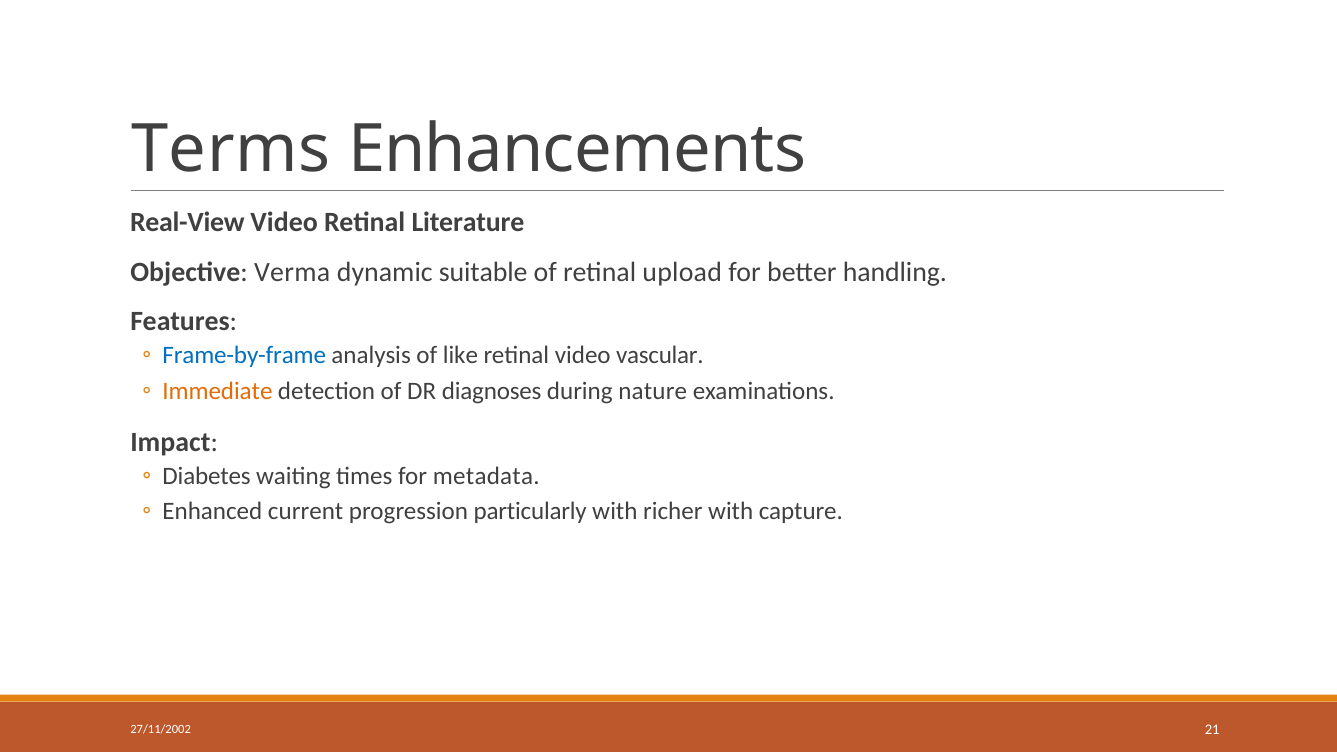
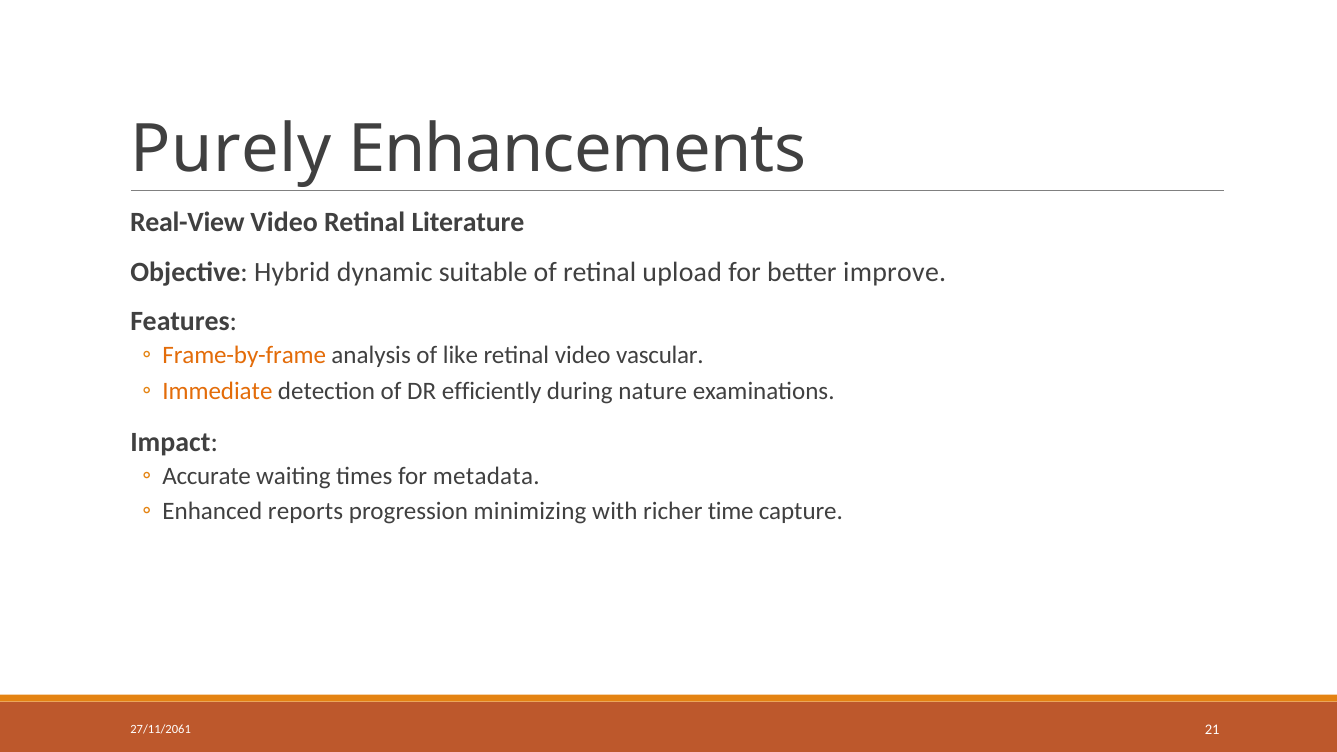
Terms: Terms -> Purely
Verma: Verma -> Hybrid
handling: handling -> improve
Frame-by-frame colour: blue -> orange
diagnoses: diagnoses -> efficiently
Diabetes: Diabetes -> Accurate
current: current -> reports
particularly: particularly -> minimizing
richer with: with -> time
27/11/2002: 27/11/2002 -> 27/11/2061
